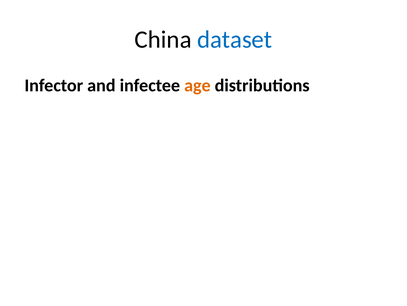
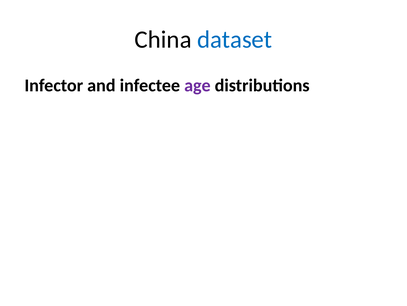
age colour: orange -> purple
